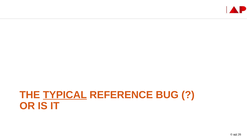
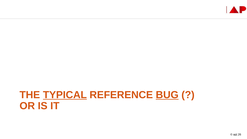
BUG underline: none -> present
